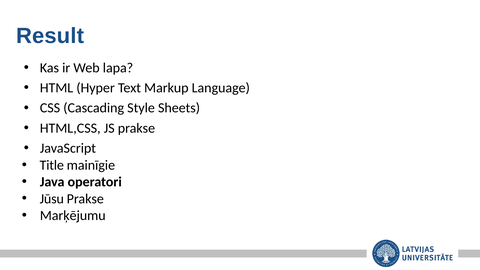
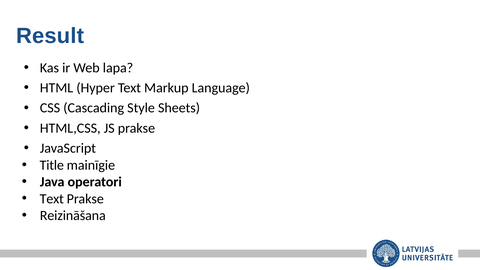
Jūsu at (52, 199): Jūsu -> Text
Marķējumu: Marķējumu -> Reizināšana
